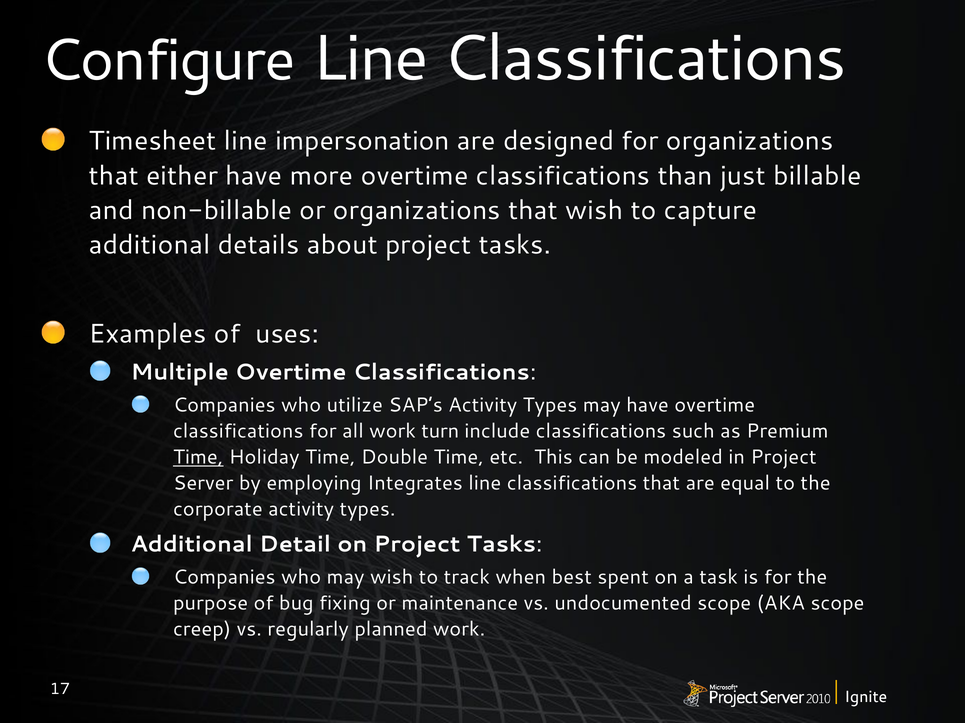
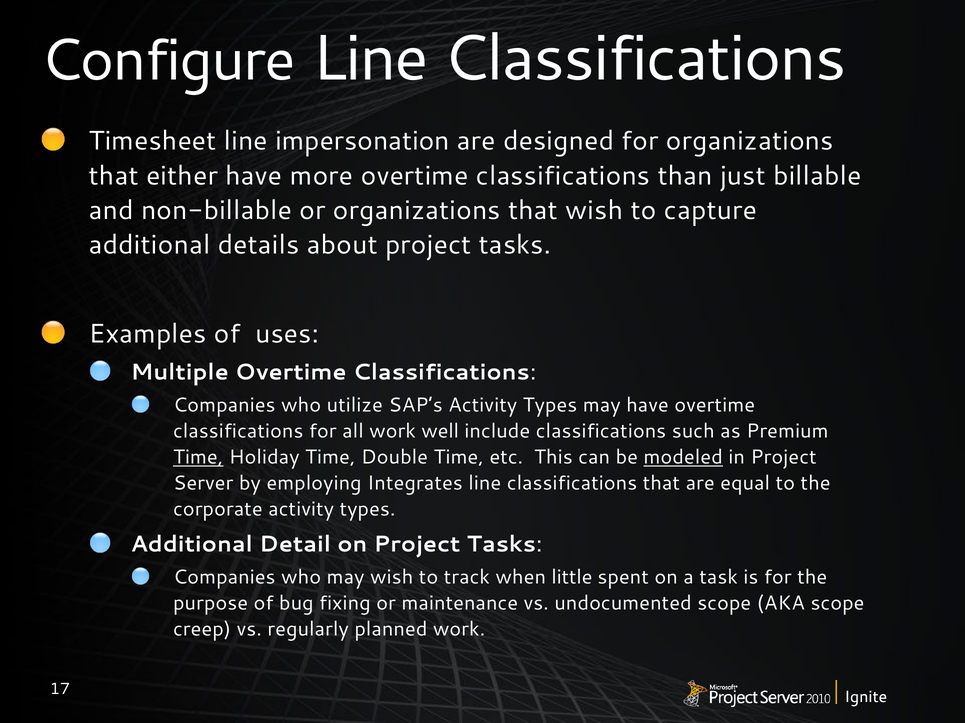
turn: turn -> well
modeled underline: none -> present
best: best -> little
